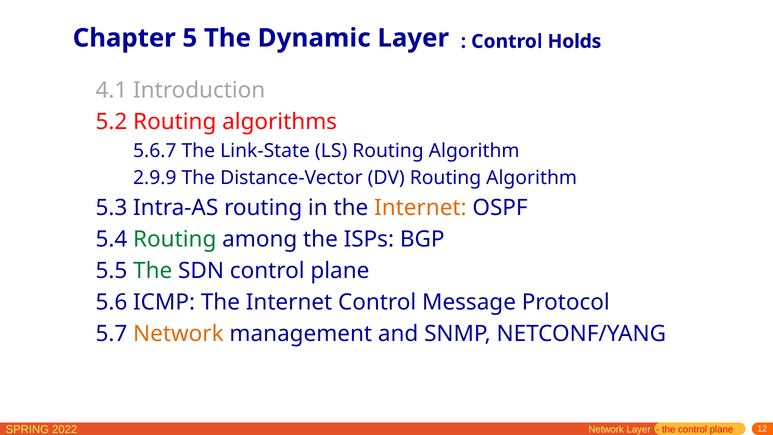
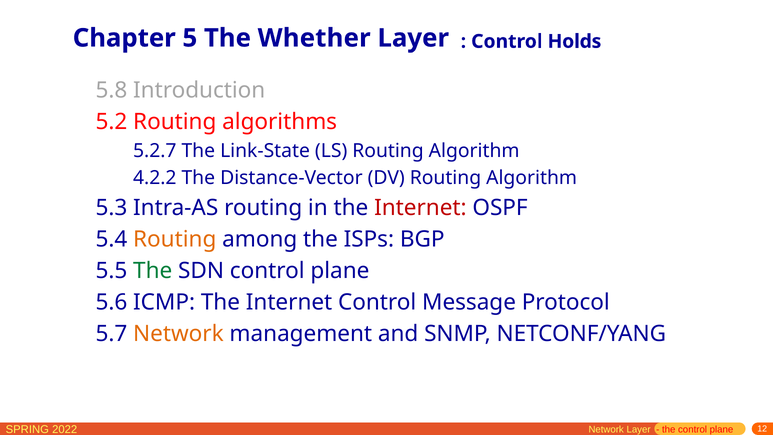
Dynamic: Dynamic -> Whether
4.1: 4.1 -> 5.8
5.6.7: 5.6.7 -> 5.2.7
2.9.9: 2.9.9 -> 4.2.2
Internet at (420, 208) colour: orange -> red
Routing at (175, 239) colour: green -> orange
